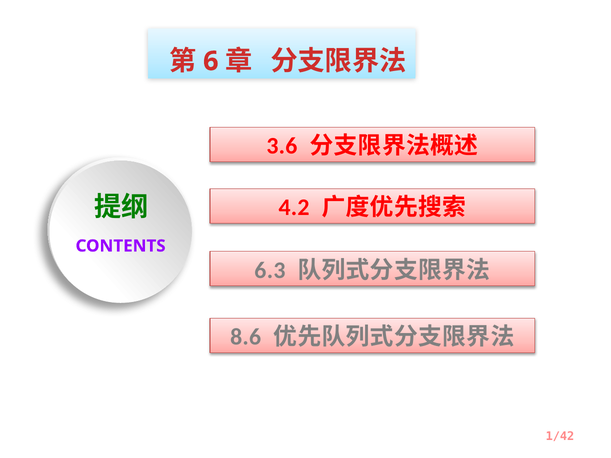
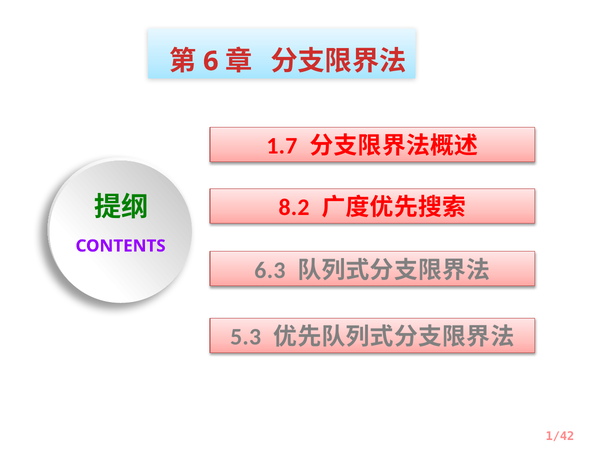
3.6: 3.6 -> 1.7
4.2: 4.2 -> 8.2
8.6: 8.6 -> 5.3
